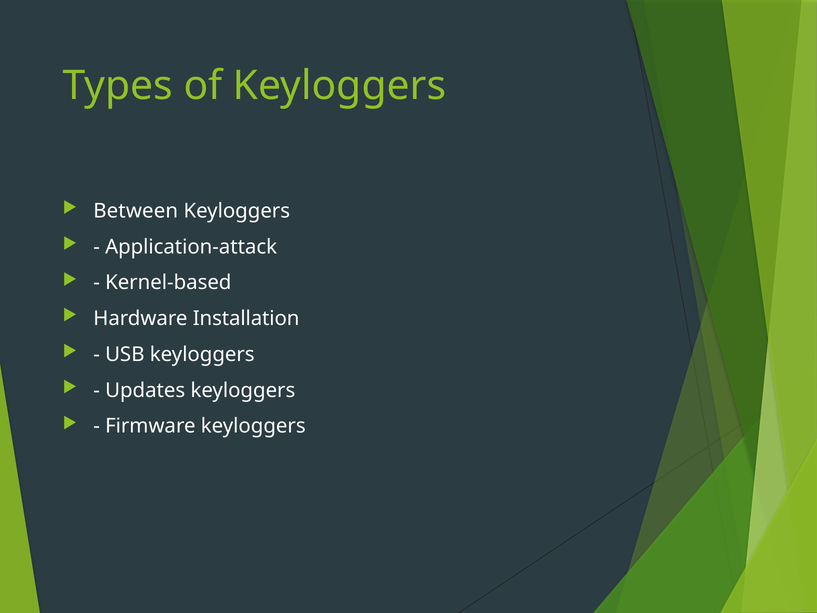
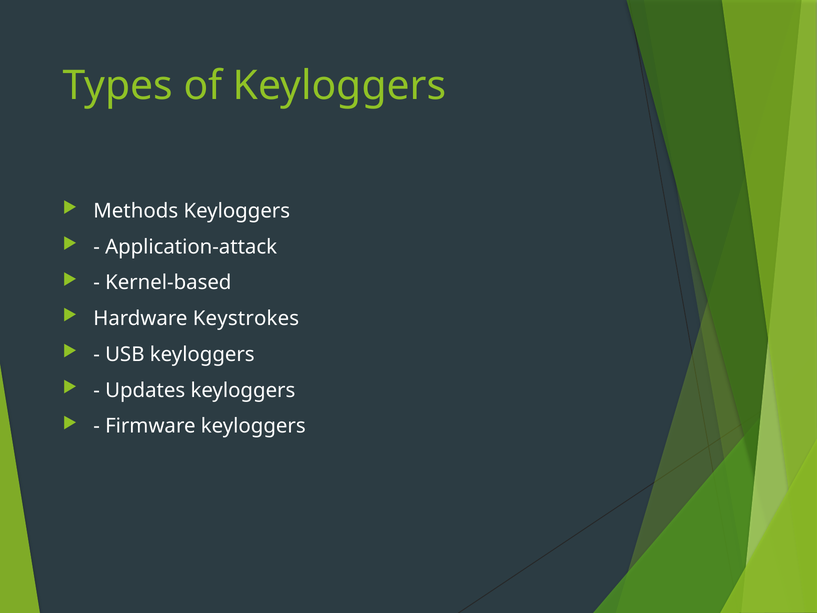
Between: Between -> Methods
Installation: Installation -> Keystrokes
